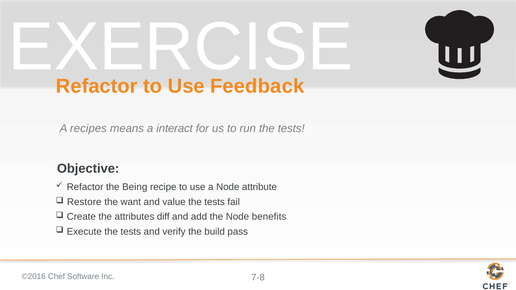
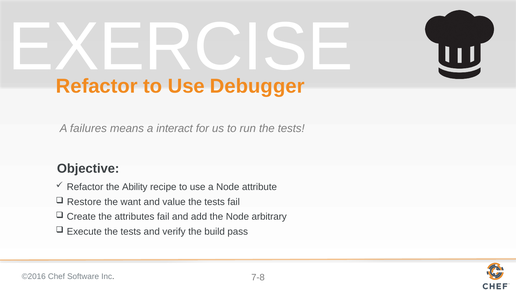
Feedback: Feedback -> Debugger
recipes: recipes -> failures
Being: Being -> Ability
attributes diff: diff -> fail
benefits: benefits -> arbitrary
